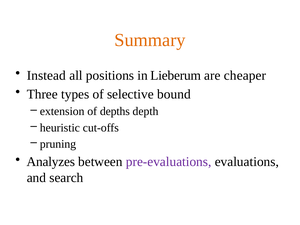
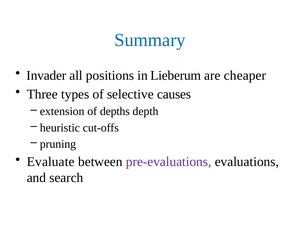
Summary colour: orange -> blue
Instead: Instead -> Invader
bound: bound -> causes
Analyzes: Analyzes -> Evaluate
